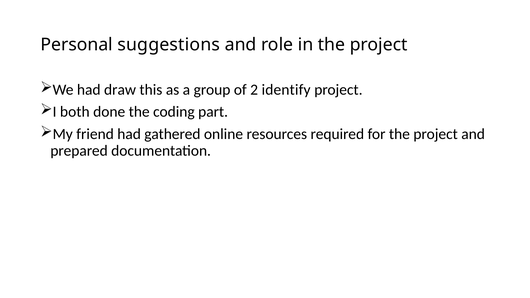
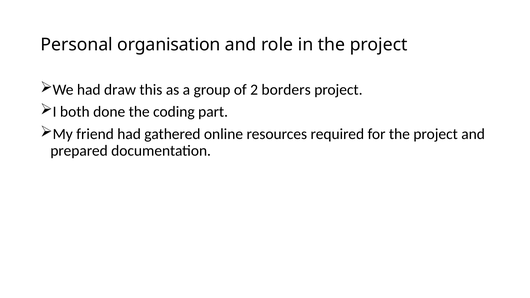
suggestions: suggestions -> organisation
identify: identify -> borders
